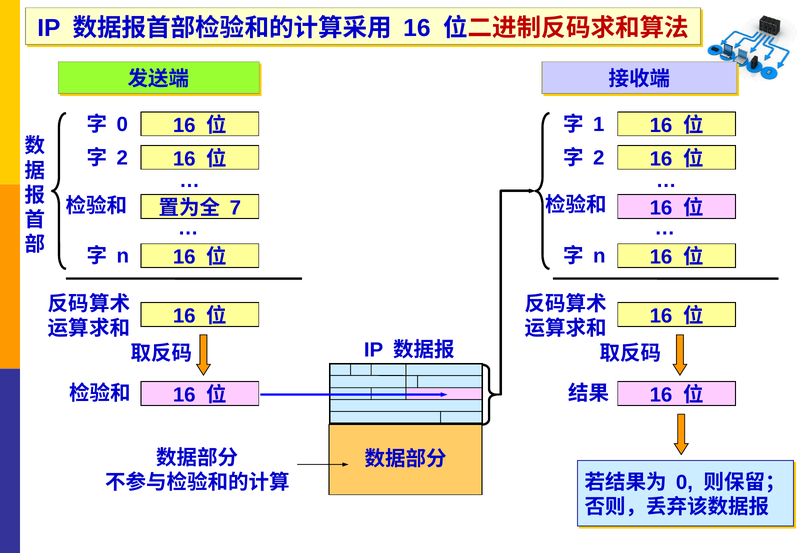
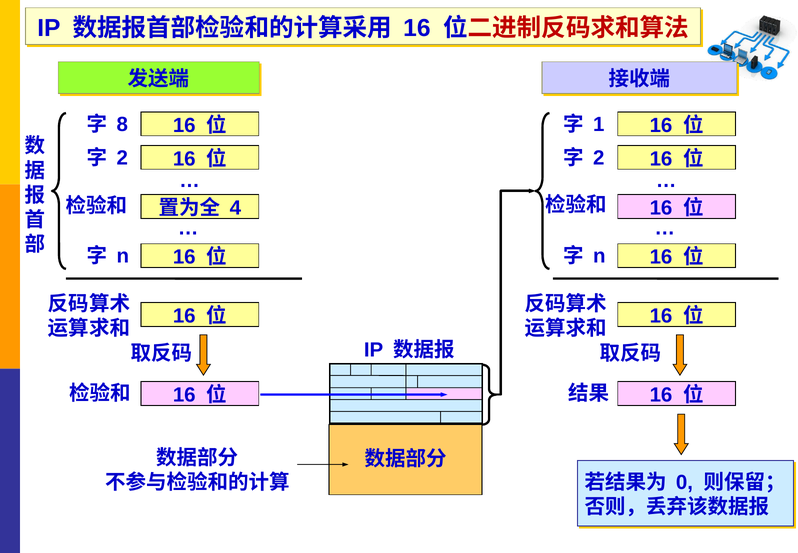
0 at (122, 124): 0 -> 8
7: 7 -> 4
